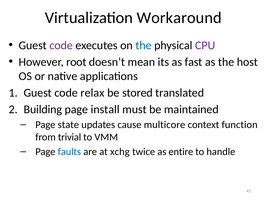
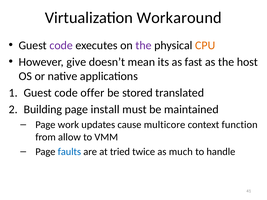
the at (143, 45) colour: blue -> purple
CPU colour: purple -> orange
root: root -> give
relax: relax -> offer
state: state -> work
trivial: trivial -> allow
xchg: xchg -> tried
entire: entire -> much
